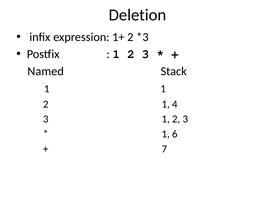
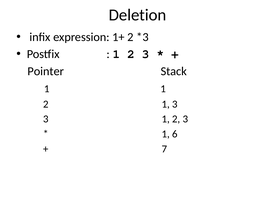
Named: Named -> Pointer
1 4: 4 -> 3
